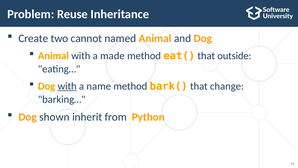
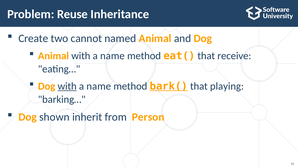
Animal with a made: made -> name
outside: outside -> receive
bark( underline: none -> present
change: change -> playing
Python: Python -> Person
